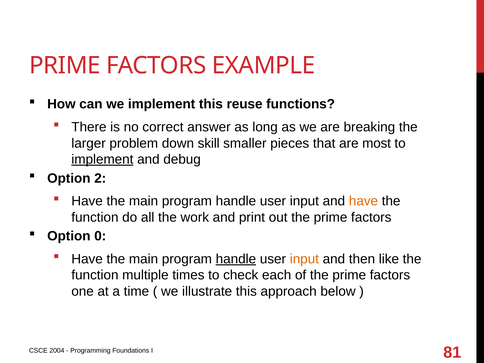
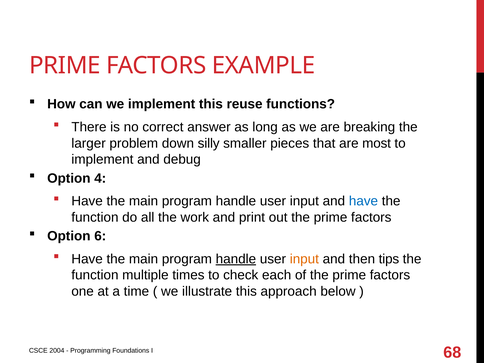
skill: skill -> silly
implement at (102, 159) underline: present -> none
2: 2 -> 4
have at (363, 201) colour: orange -> blue
0: 0 -> 6
like: like -> tips
81: 81 -> 68
